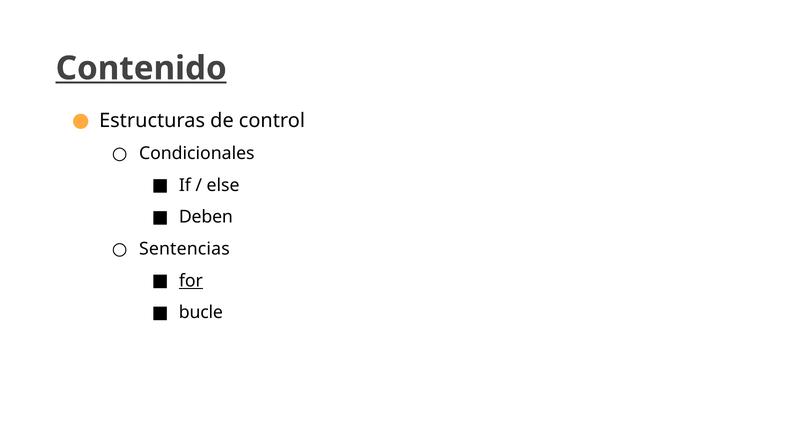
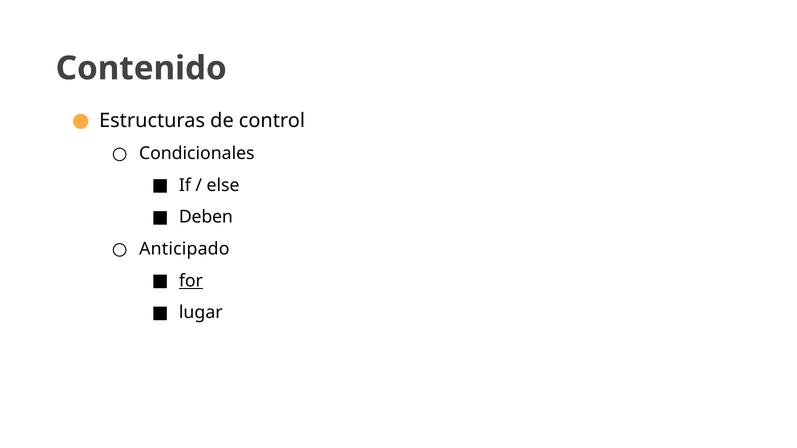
Contenido underline: present -> none
Sentencias: Sentencias -> Anticipado
bucle: bucle -> lugar
